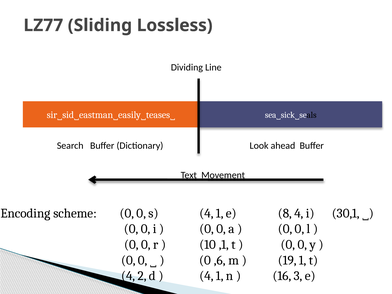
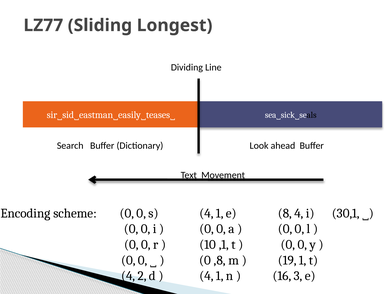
Lossless: Lossless -> Longest
,6: ,6 -> ,8
